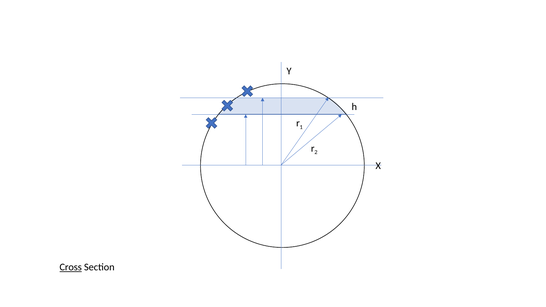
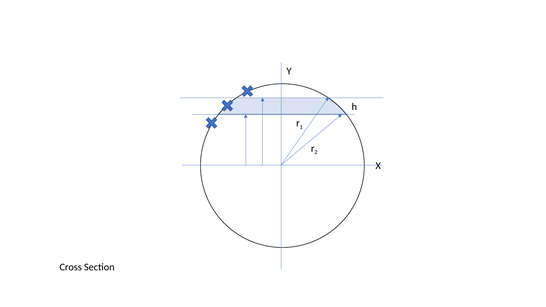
Cross underline: present -> none
